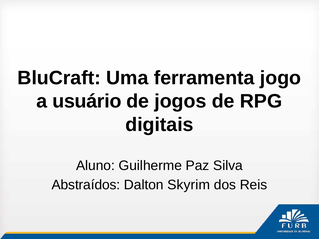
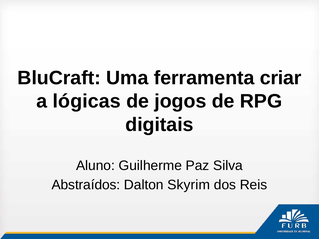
jogo: jogo -> criar
usuário: usuário -> lógicas
